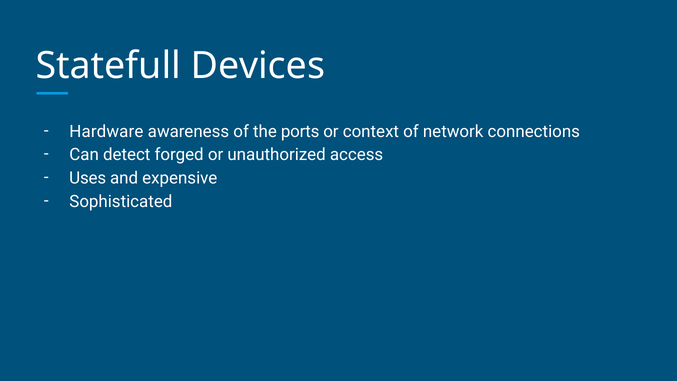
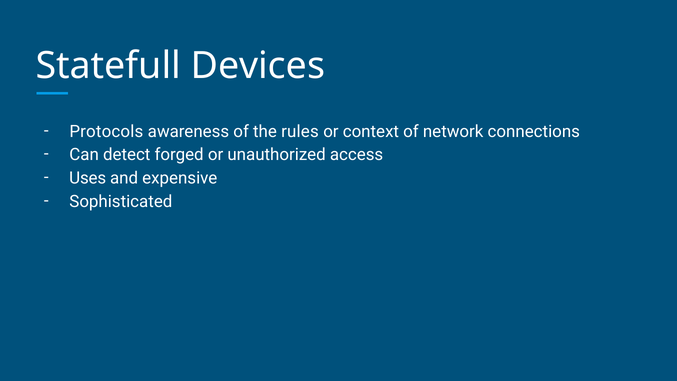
Hardware: Hardware -> Protocols
ports: ports -> rules
